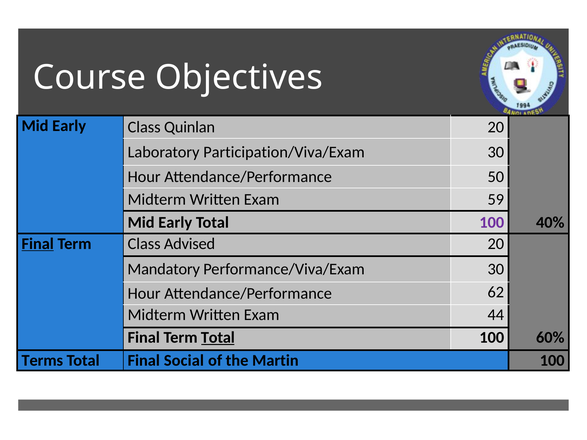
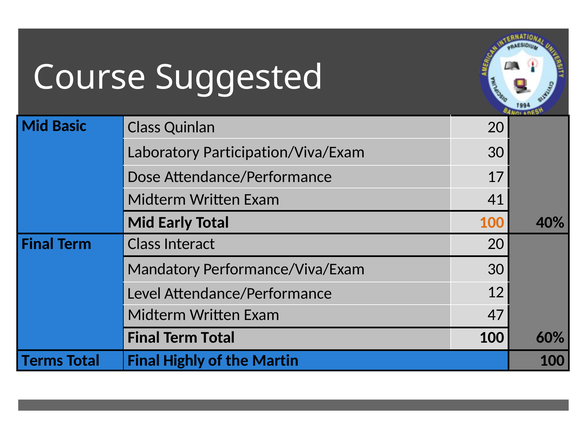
Objectives: Objectives -> Suggested
Early at (69, 126): Early -> Basic
Hour at (144, 177): Hour -> Dose
50: 50 -> 17
59: 59 -> 41
100 at (492, 222) colour: purple -> orange
Final at (38, 244) underline: present -> none
Advised: Advised -> Interact
Hour at (144, 294): Hour -> Level
62: 62 -> 12
44: 44 -> 47
Total at (218, 338) underline: present -> none
Social: Social -> Highly
